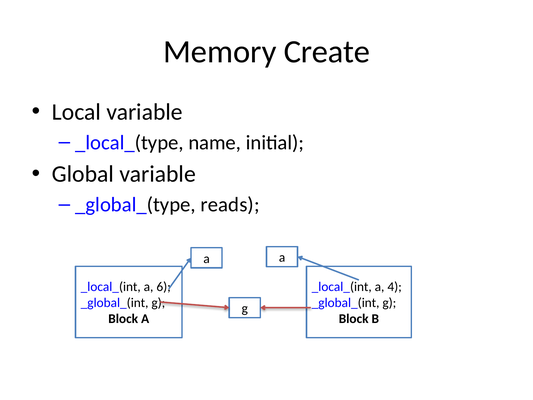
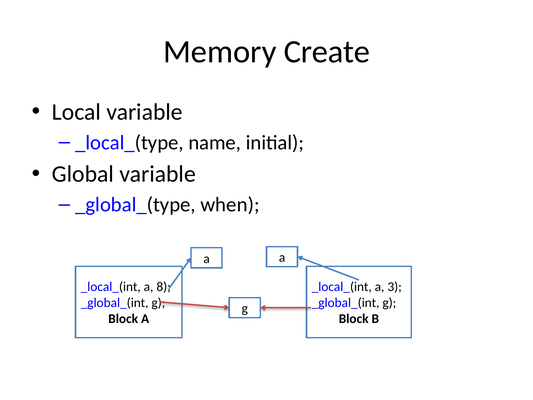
reads: reads -> when
6: 6 -> 8
4: 4 -> 3
